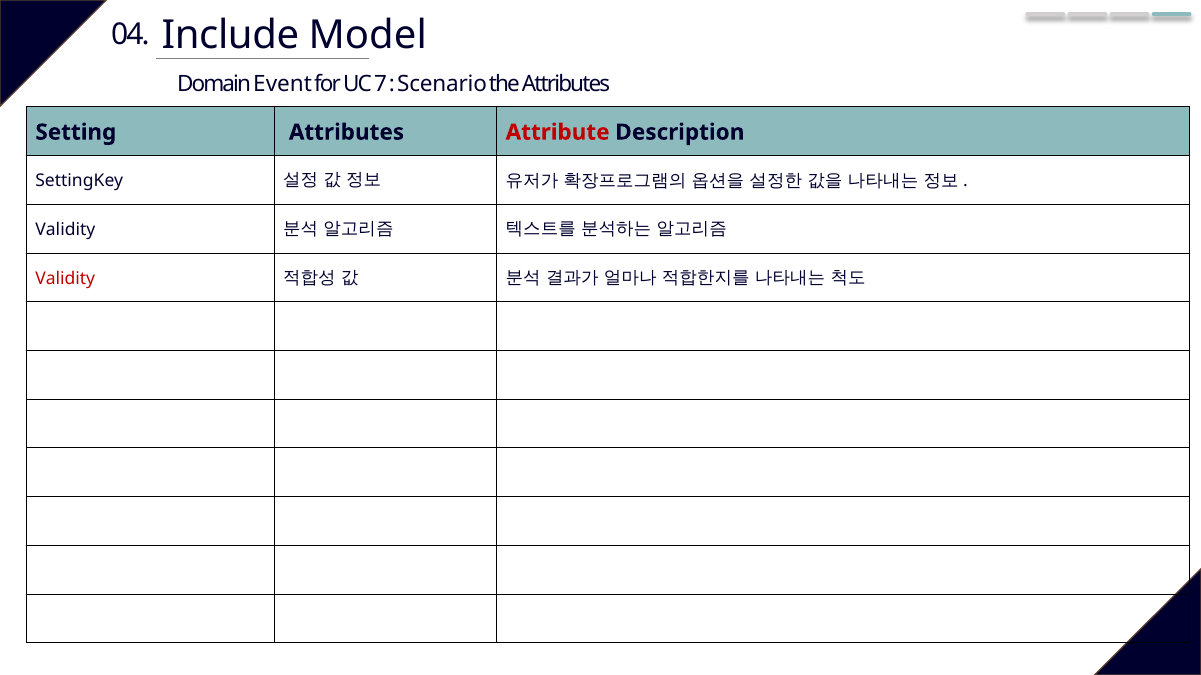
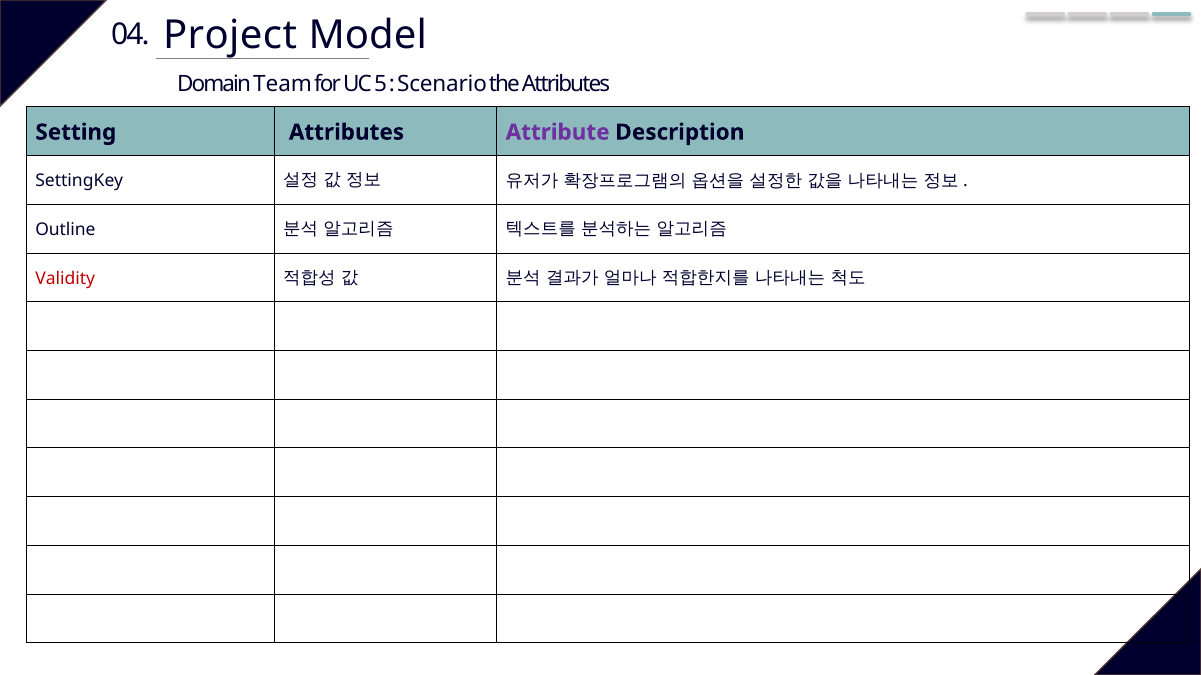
Include: Include -> Project
Event: Event -> Team
7: 7 -> 5
Attribute colour: red -> purple
Validity at (65, 230): Validity -> Outline
